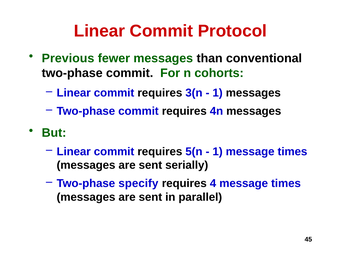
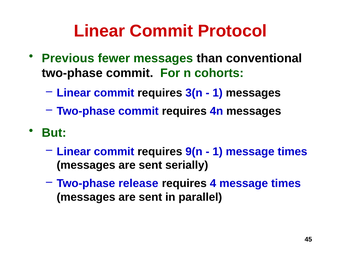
5(n: 5(n -> 9(n
specify: specify -> release
